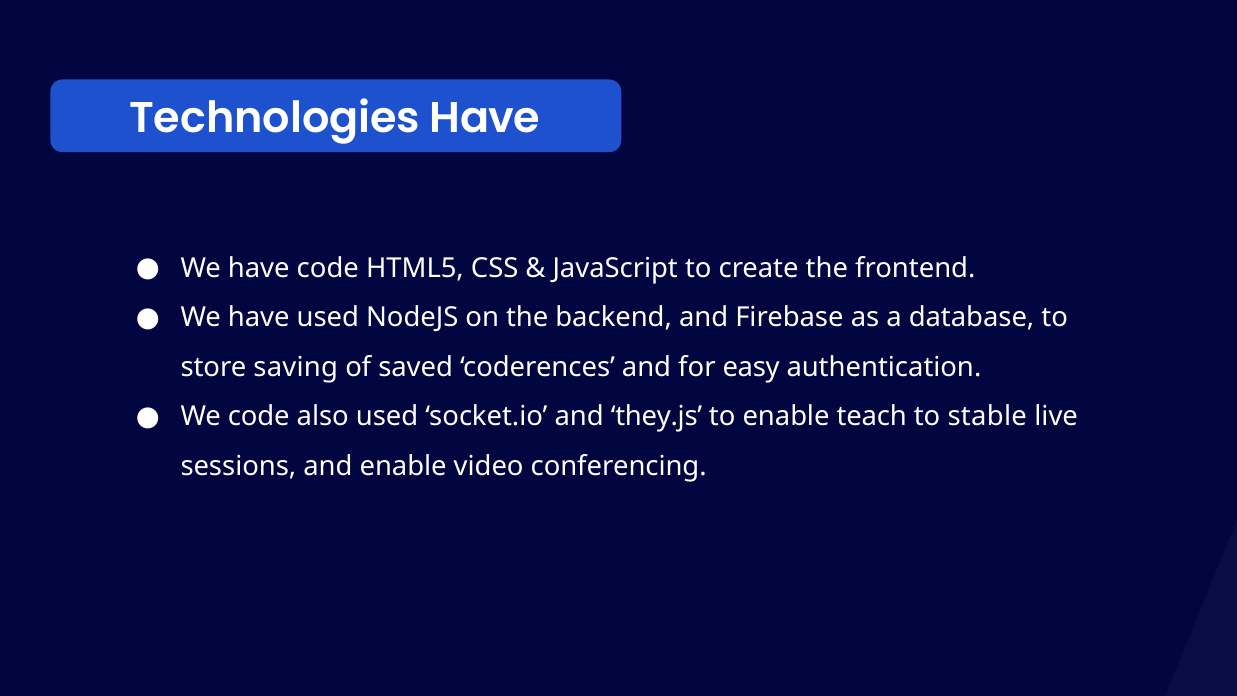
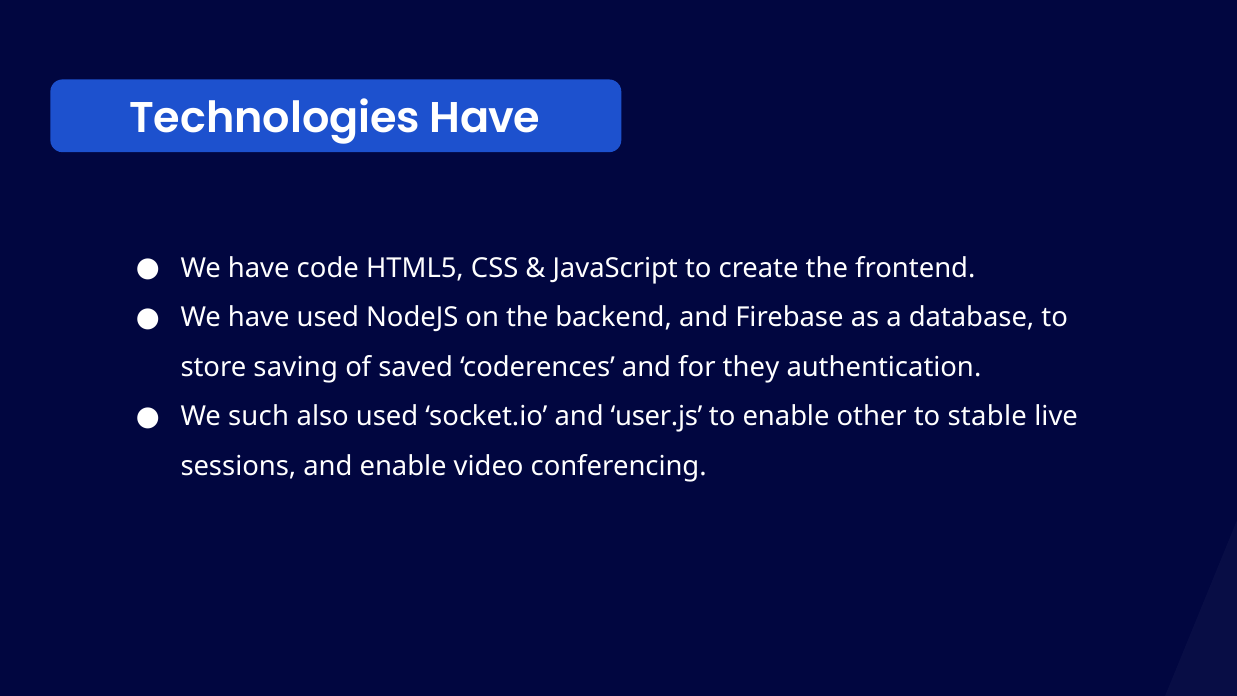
easy: easy -> they
We code: code -> such
they.js: they.js -> user.js
teach: teach -> other
